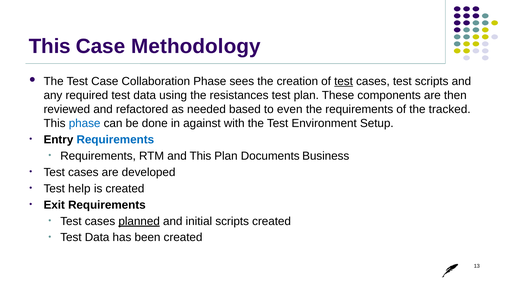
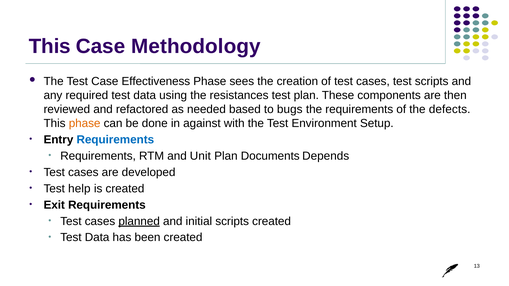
Collaboration: Collaboration -> Effectiveness
test at (344, 82) underline: present -> none
even: even -> bugs
tracked: tracked -> defects
phase at (85, 123) colour: blue -> orange
and This: This -> Unit
Business: Business -> Depends
